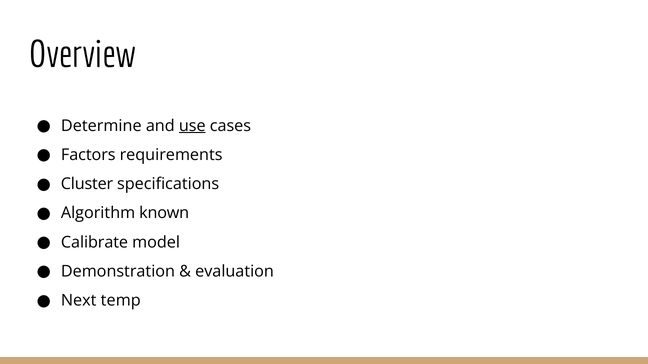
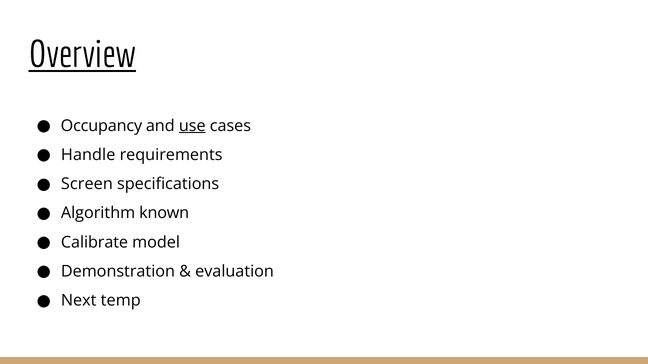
Overview underline: none -> present
Determine: Determine -> Occupancy
Factors: Factors -> Handle
Cluster: Cluster -> Screen
